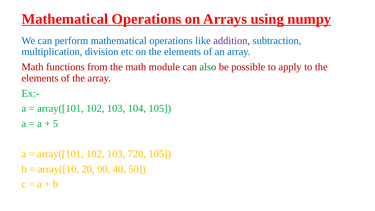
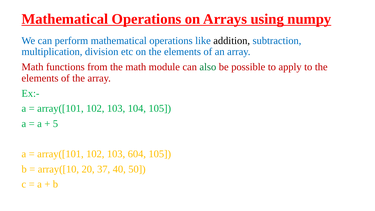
addition colour: purple -> black
720: 720 -> 604
90: 90 -> 37
